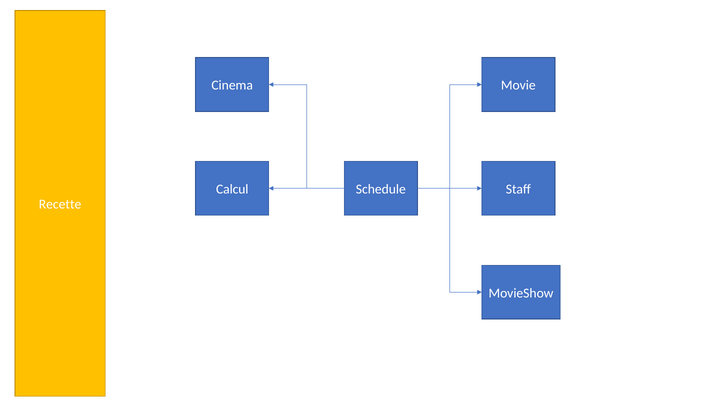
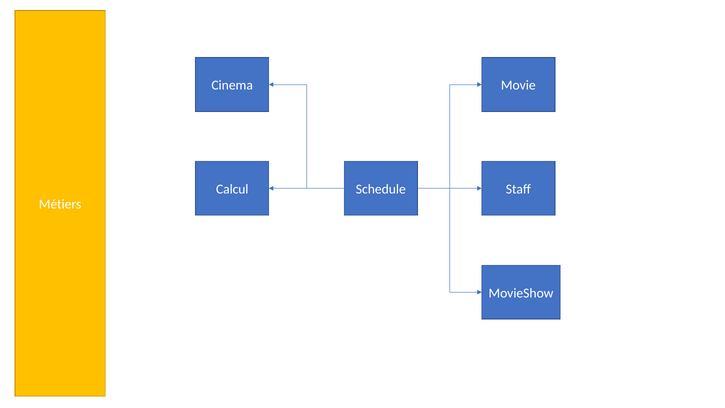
Recette: Recette -> Métiers
